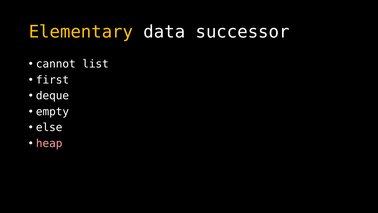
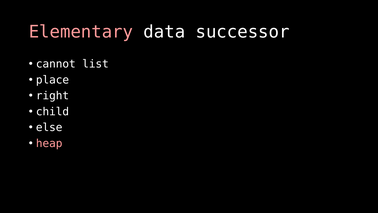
Elementary colour: yellow -> pink
first: first -> place
deque: deque -> right
empty: empty -> child
